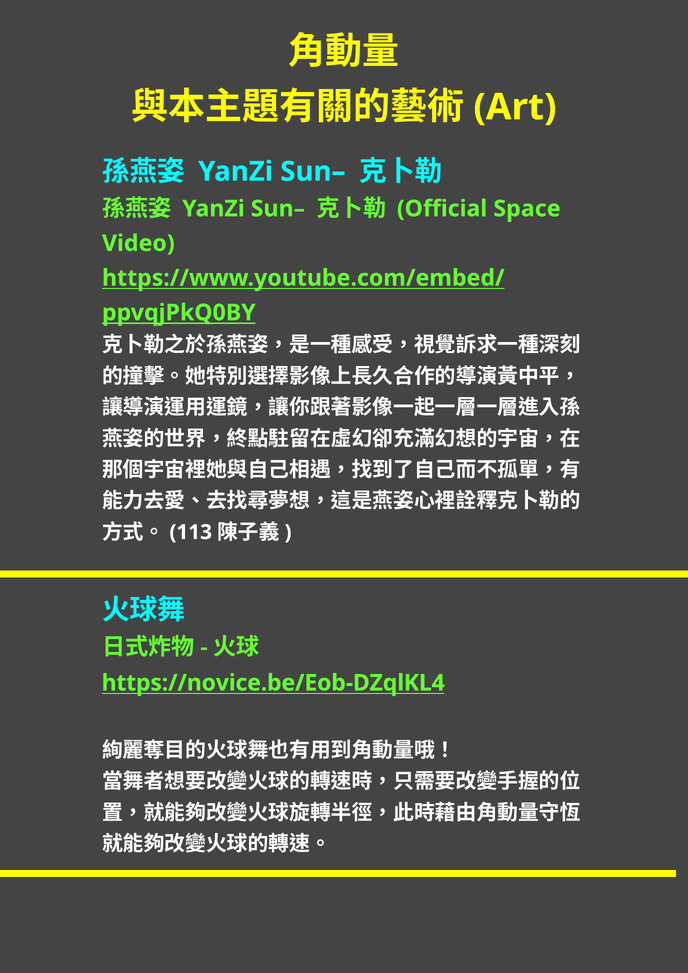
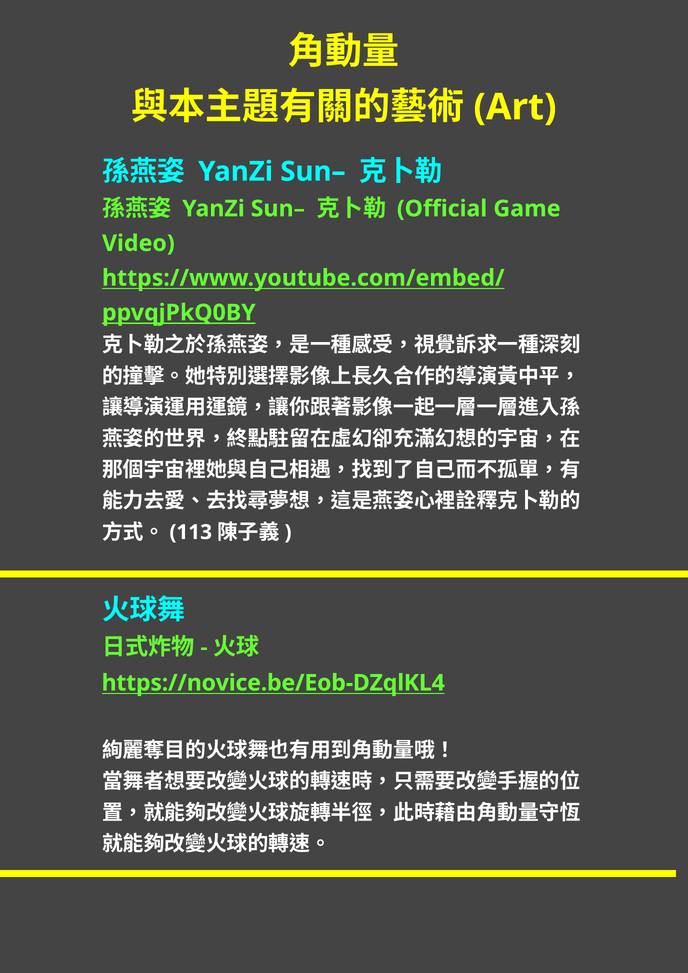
Space: Space -> Game
